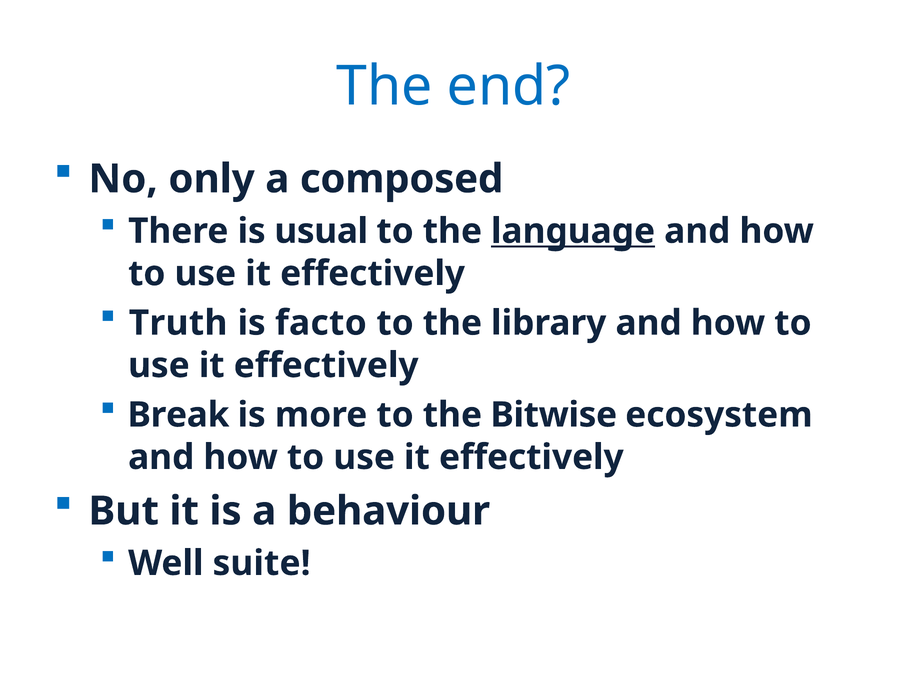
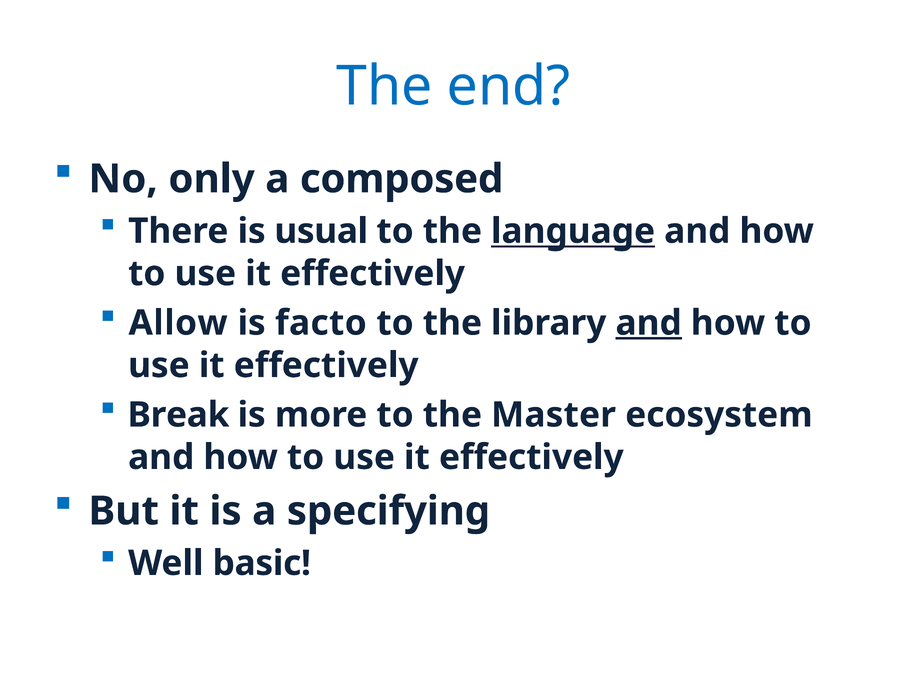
Truth: Truth -> Allow
and at (649, 323) underline: none -> present
Bitwise: Bitwise -> Master
behaviour: behaviour -> specifying
suite: suite -> basic
